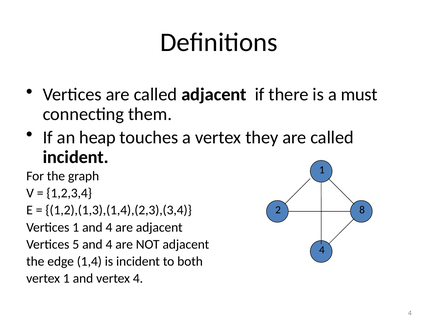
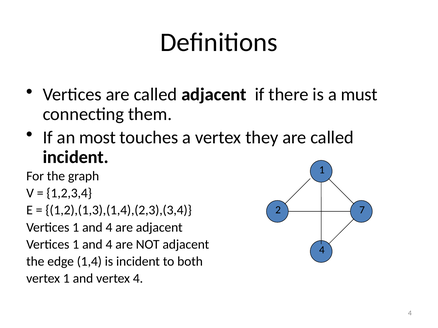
heap: heap -> most
8: 8 -> 7
5 at (76, 245): 5 -> 1
